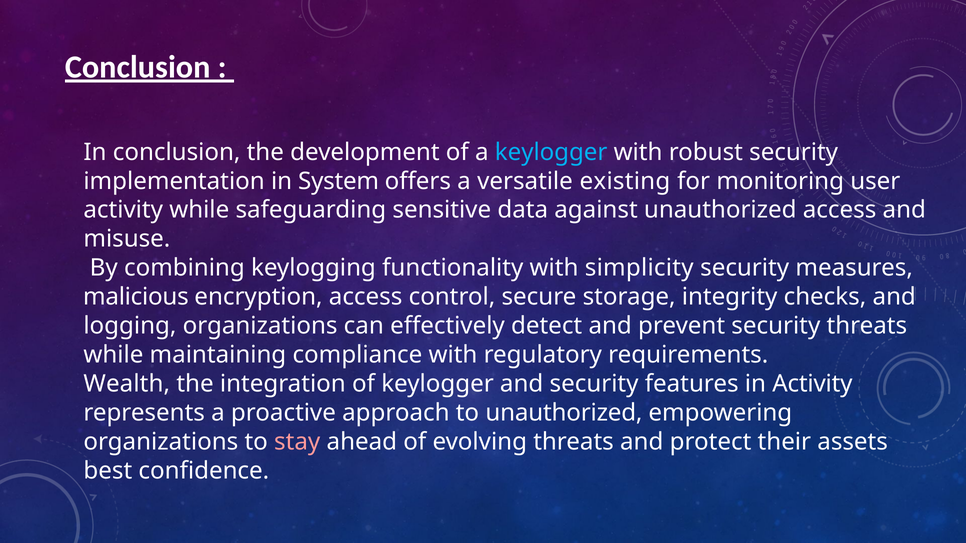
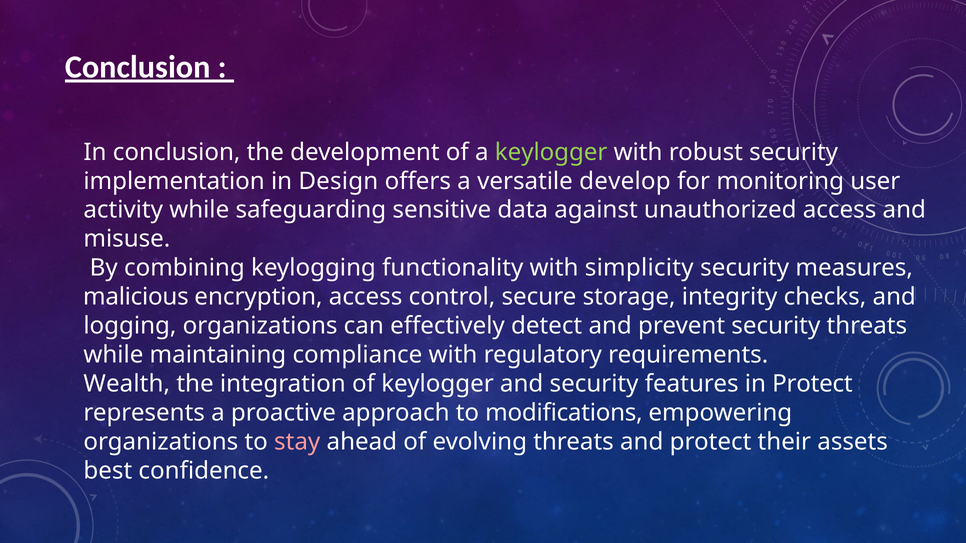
keylogger at (551, 152) colour: light blue -> light green
System: System -> Design
existing: existing -> develop
in Activity: Activity -> Protect
to unauthorized: unauthorized -> modifications
